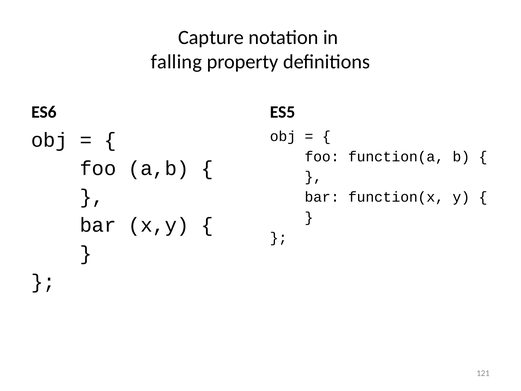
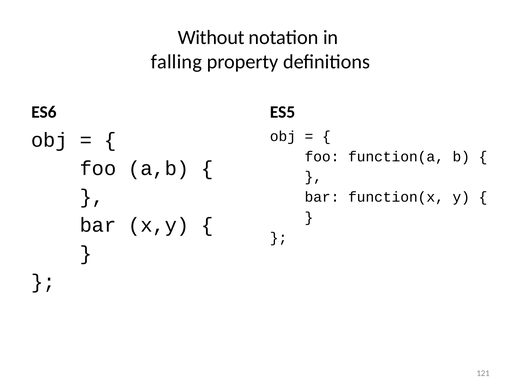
Capture: Capture -> Without
